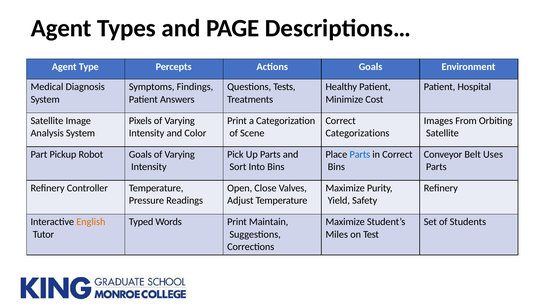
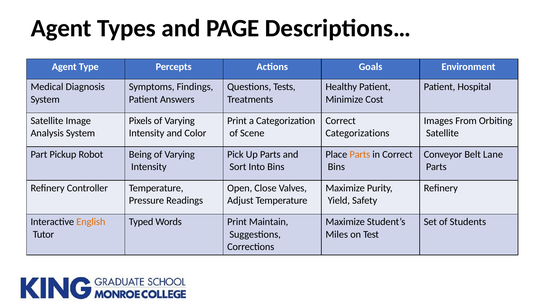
Robot Goals: Goals -> Being
Parts at (360, 154) colour: blue -> orange
Uses: Uses -> Lane
